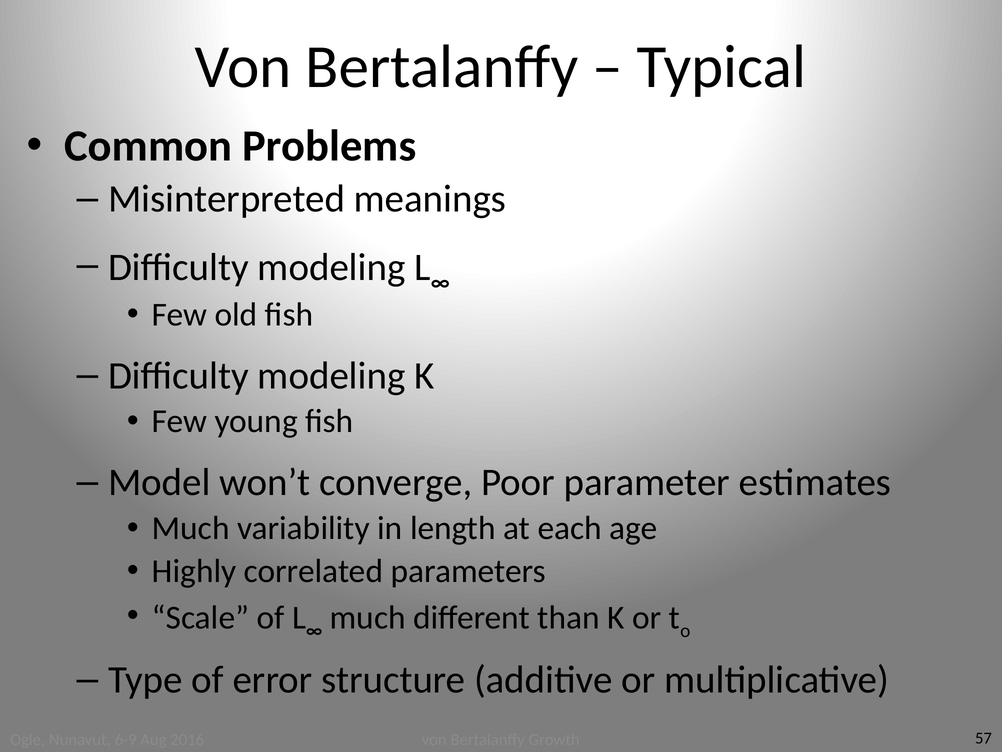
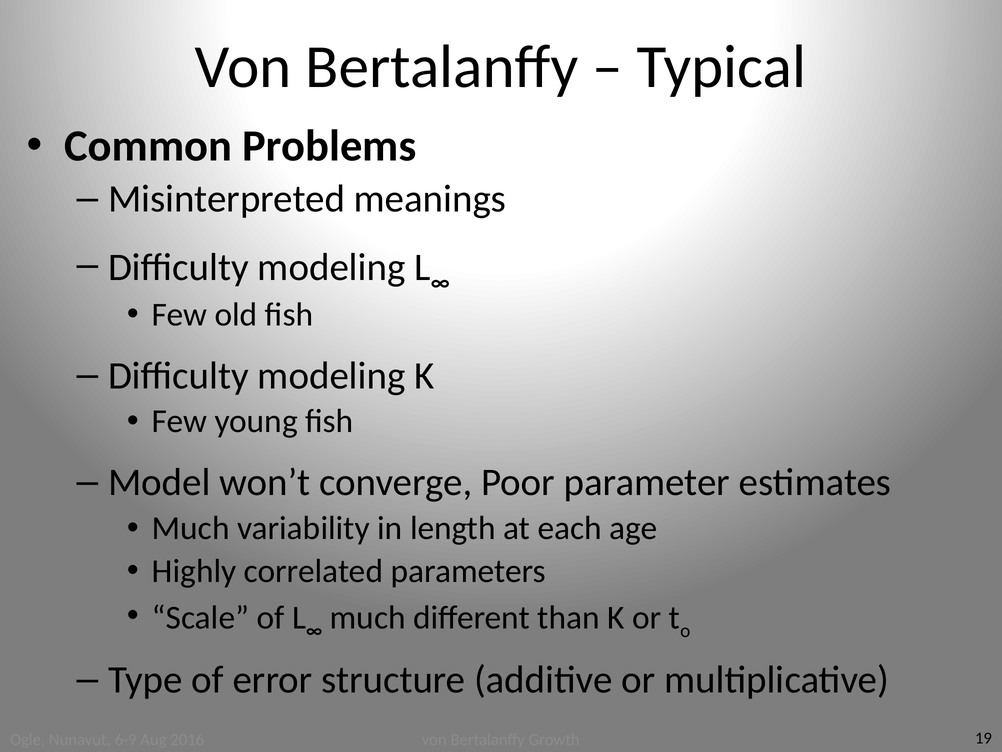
57: 57 -> 19
